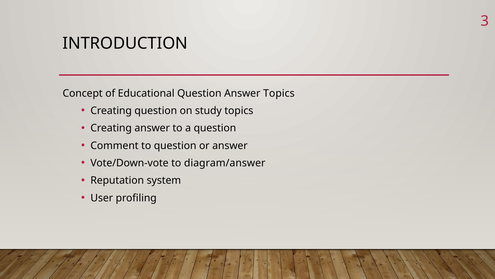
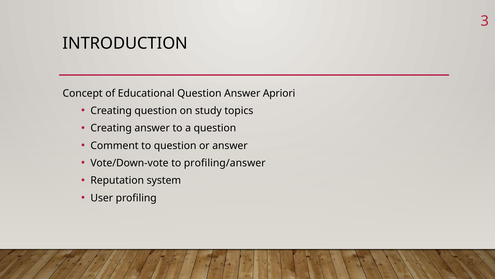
Answer Topics: Topics -> Apriori
diagram/answer: diagram/answer -> profiling/answer
